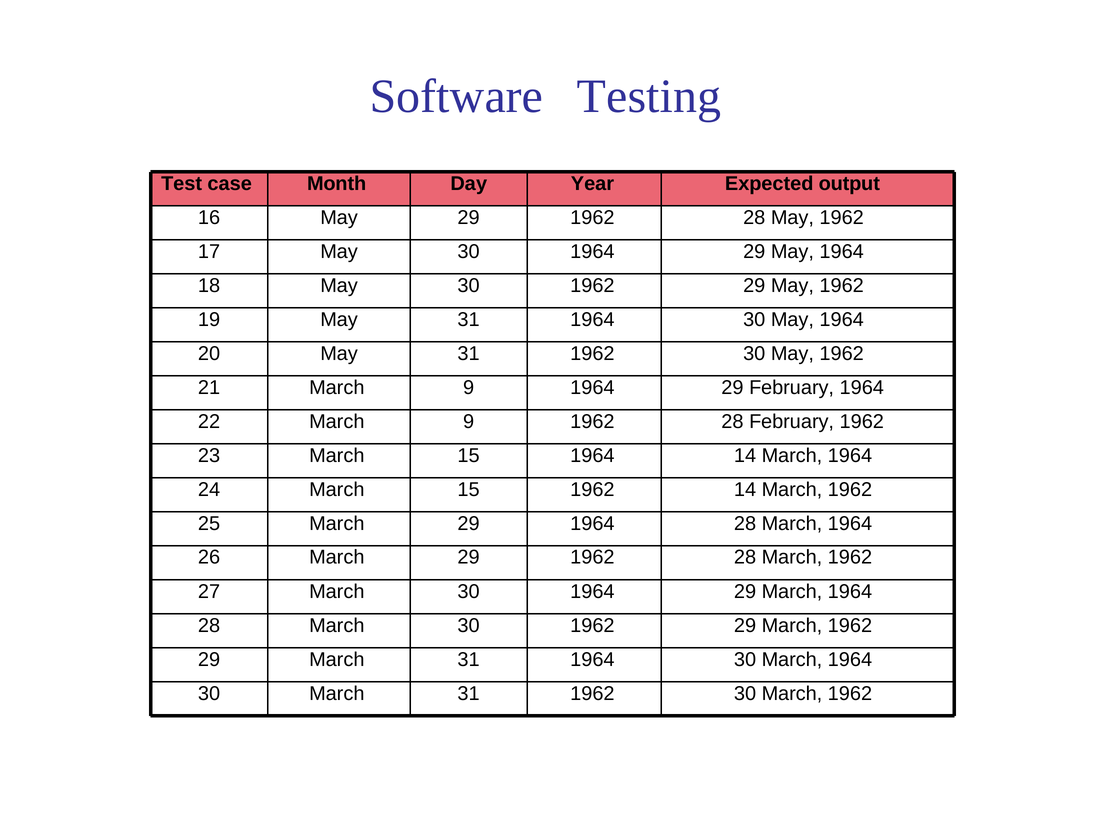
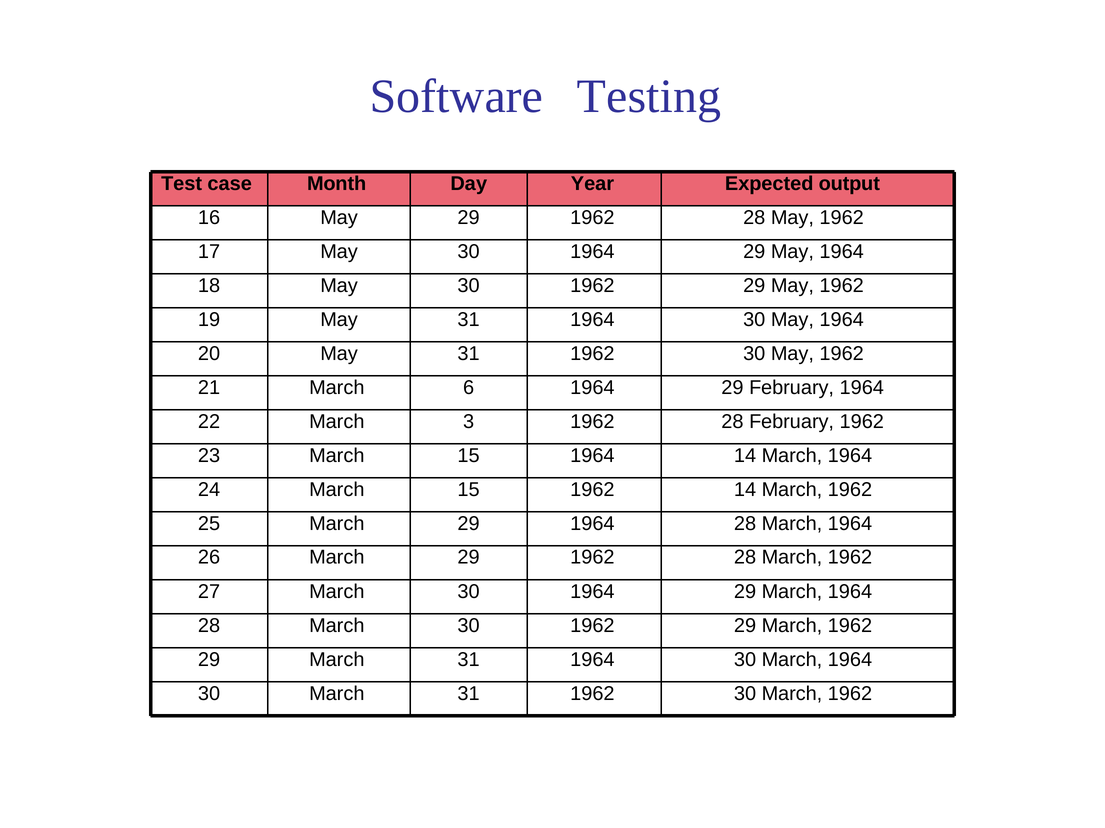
21 March 9: 9 -> 6
22 March 9: 9 -> 3
